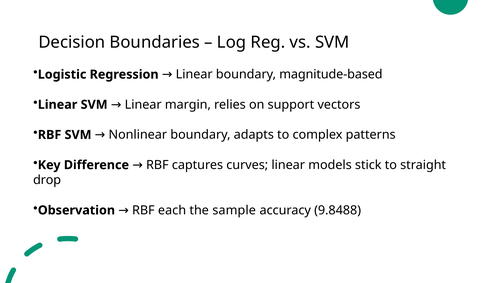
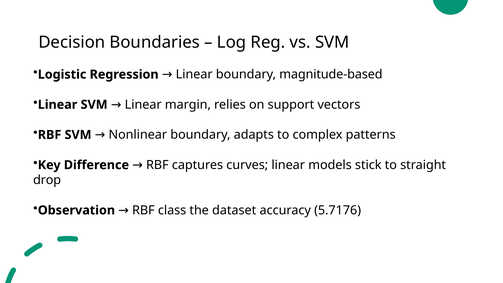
each: each -> class
sample: sample -> dataset
9.8488: 9.8488 -> 5.7176
